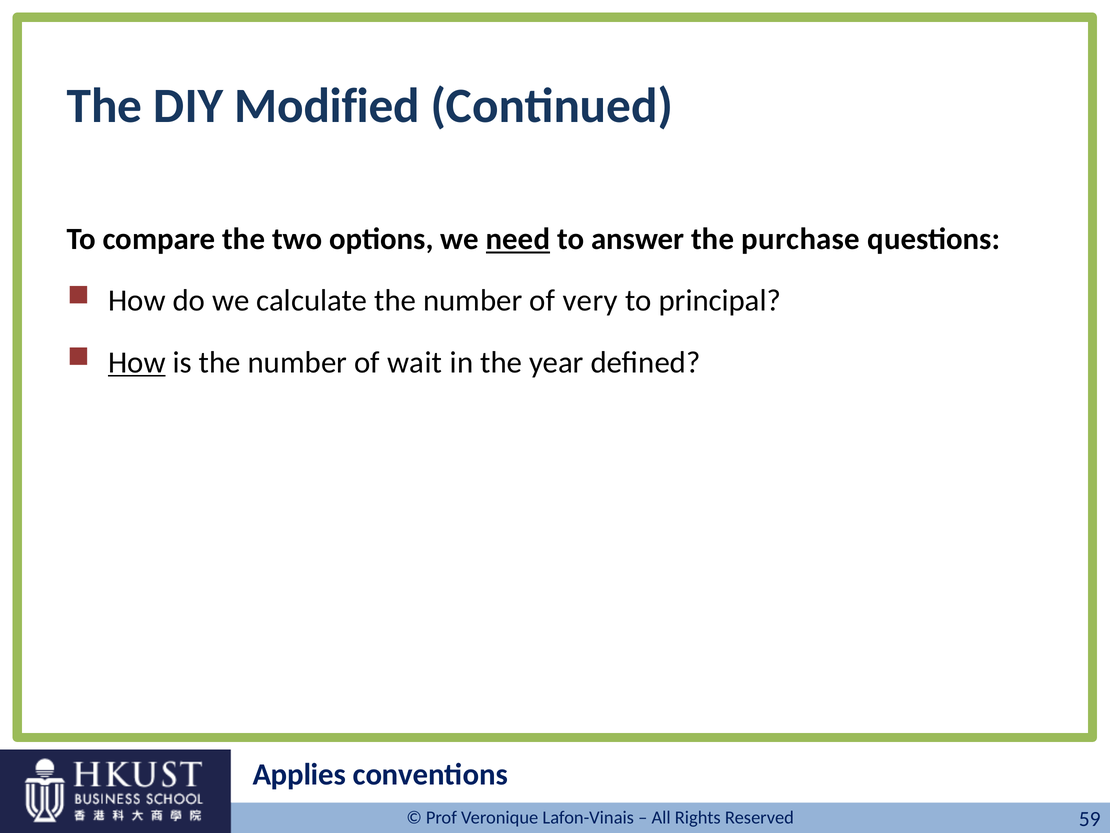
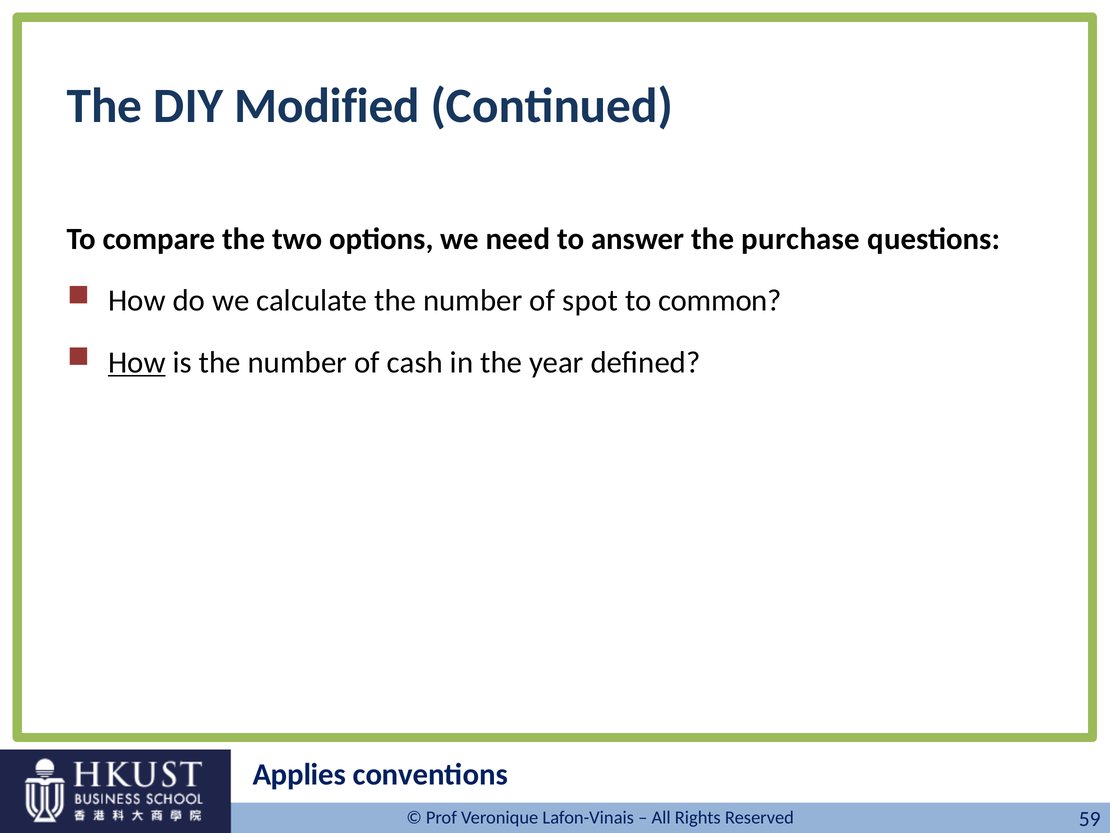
need underline: present -> none
very: very -> spot
principal: principal -> common
wait: wait -> cash
